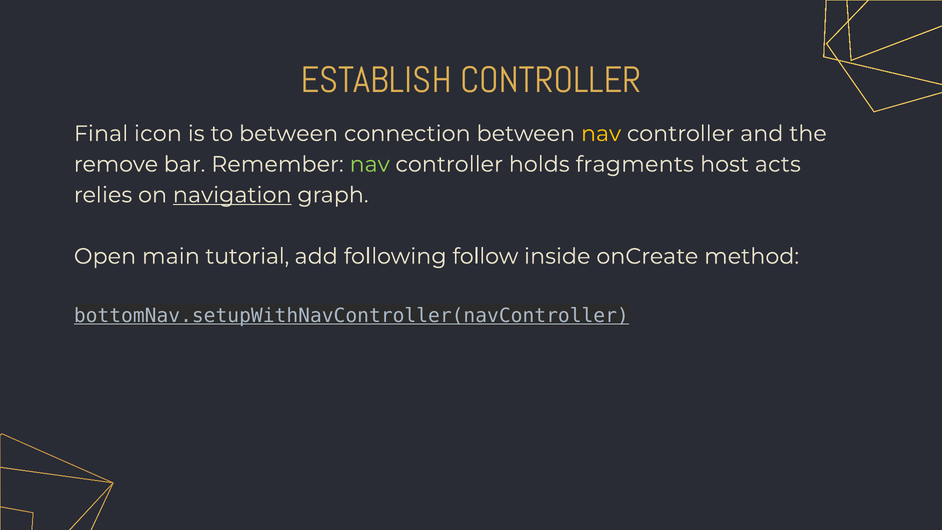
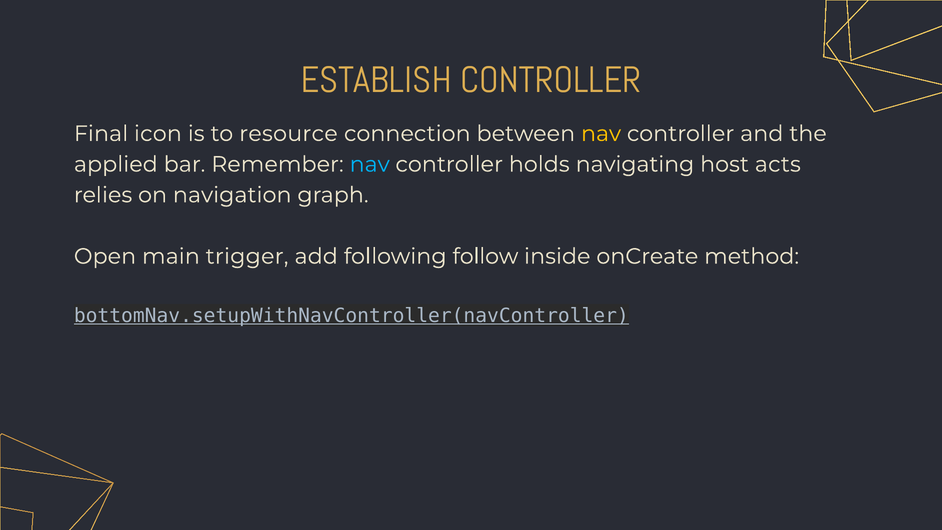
to between: between -> resource
remove: remove -> applied
nav at (370, 164) colour: light green -> light blue
fragments: fragments -> navigating
navigation underline: present -> none
tutorial: tutorial -> trigger
